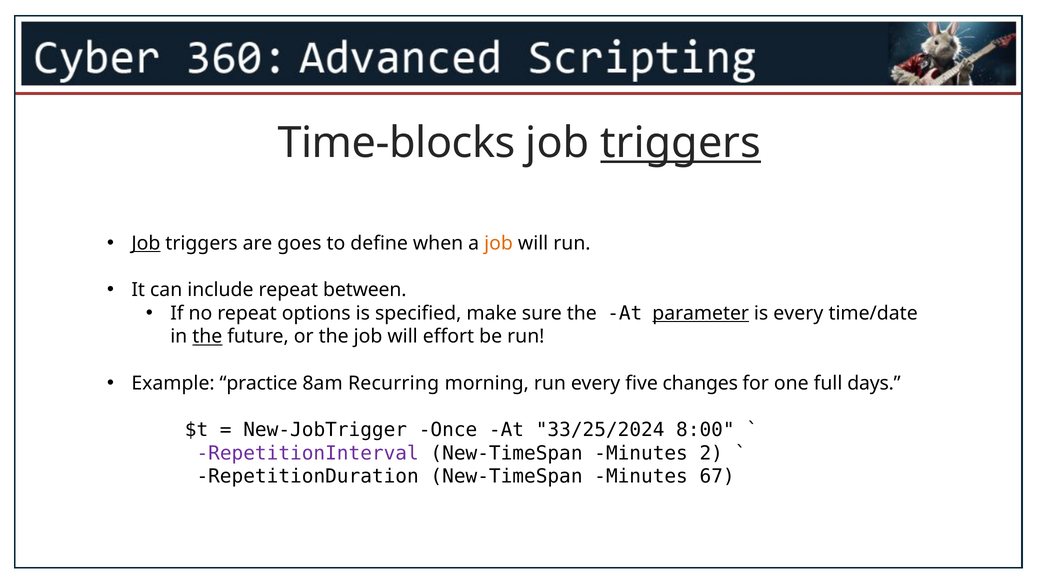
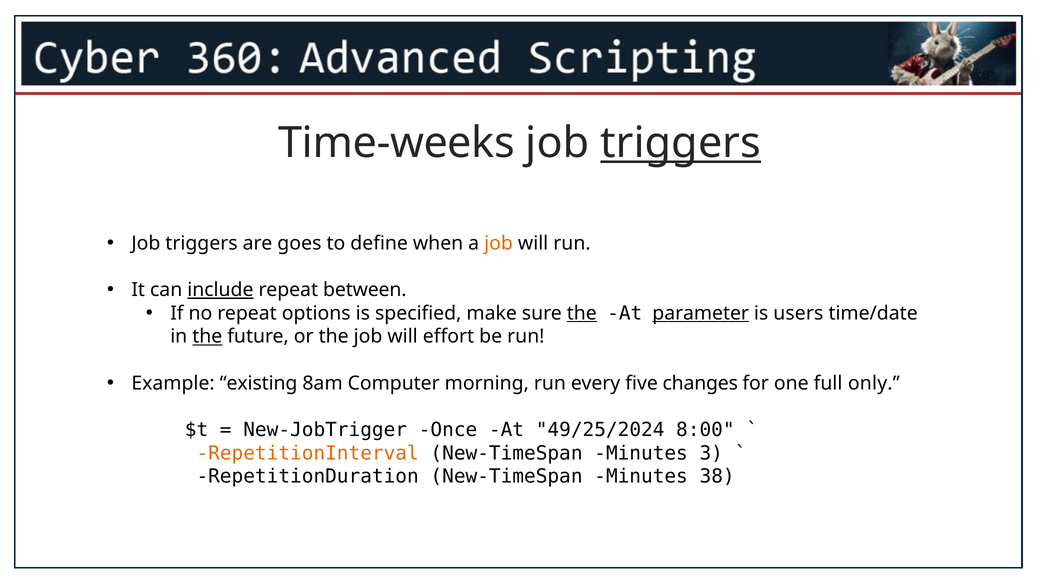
Time-blocks: Time-blocks -> Time-weeks
Job at (146, 243) underline: present -> none
include underline: none -> present
the at (582, 313) underline: none -> present
is every: every -> users
practice: practice -> existing
Recurring: Recurring -> Computer
days: days -> only
33/25/2024: 33/25/2024 -> 49/25/2024
RepetitionInterval colour: purple -> orange
2: 2 -> 3
67: 67 -> 38
